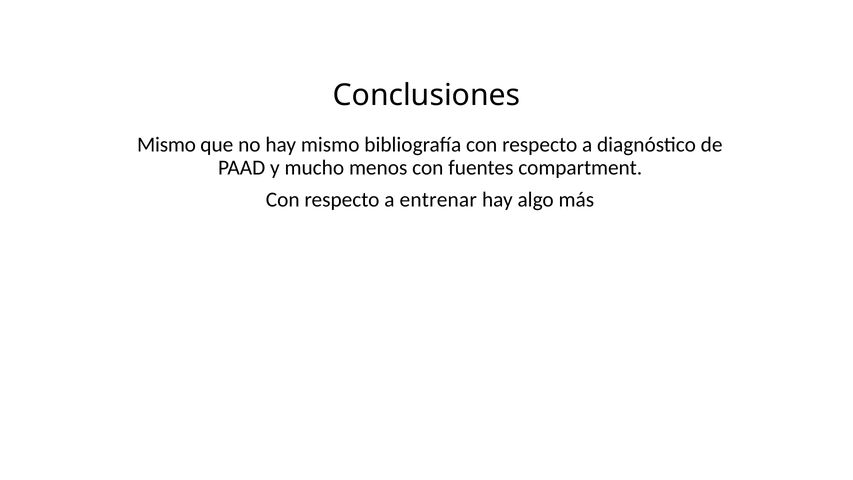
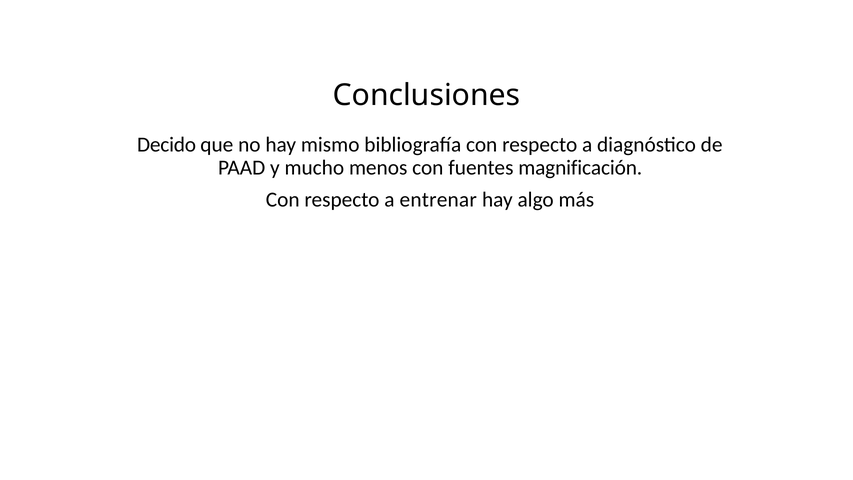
Mismo at (167, 144): Mismo -> Decido
compartment: compartment -> magnificación
